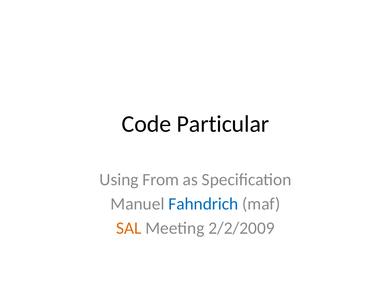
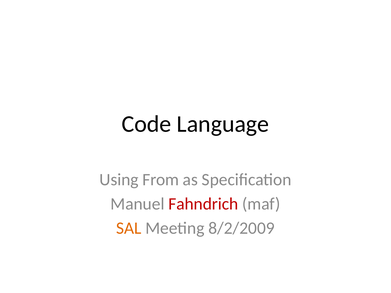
Particular: Particular -> Language
Fahndrich colour: blue -> red
2/2/2009: 2/2/2009 -> 8/2/2009
